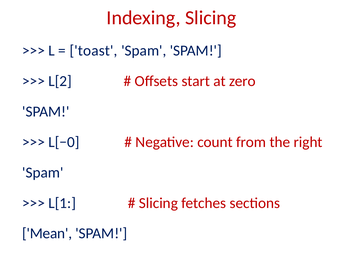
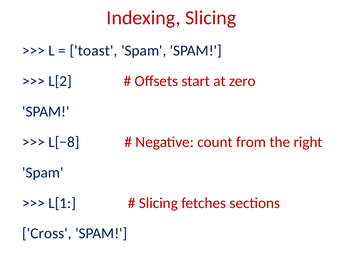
L[−0: L[−0 -> L[−8
Mean: Mean -> Cross
